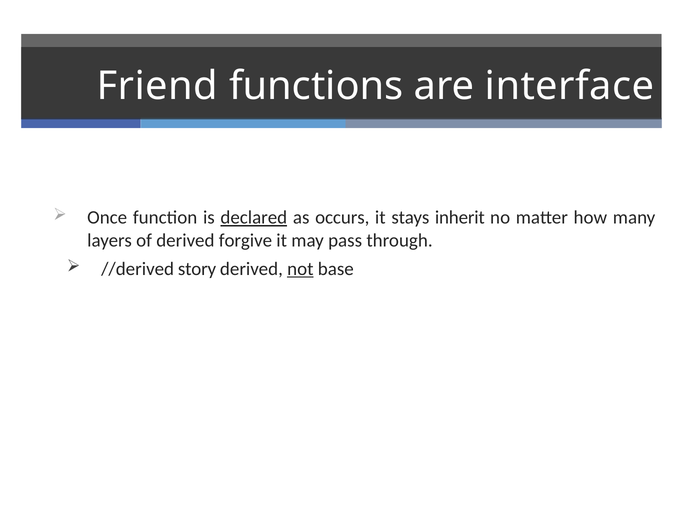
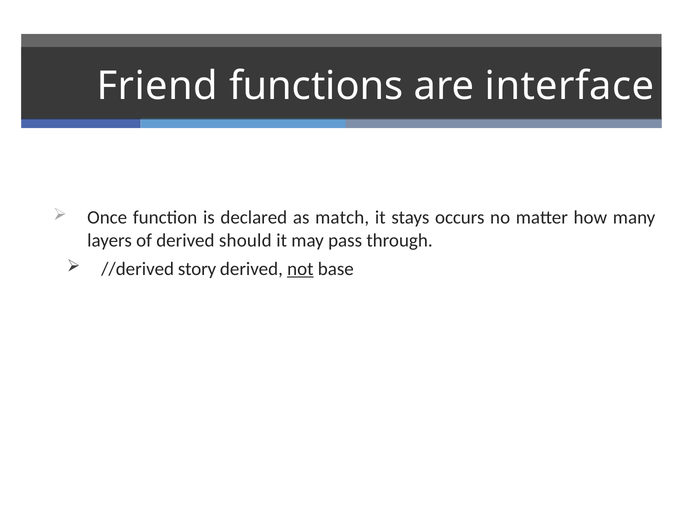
declared underline: present -> none
occurs: occurs -> match
inherit: inherit -> occurs
forgive: forgive -> should
